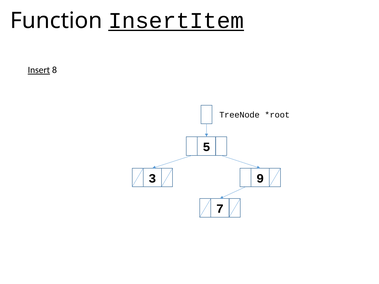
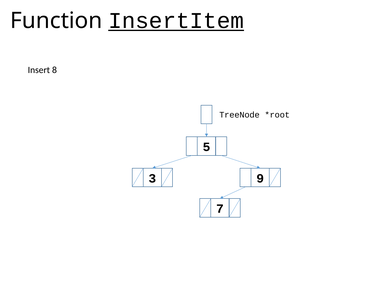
Insert underline: present -> none
